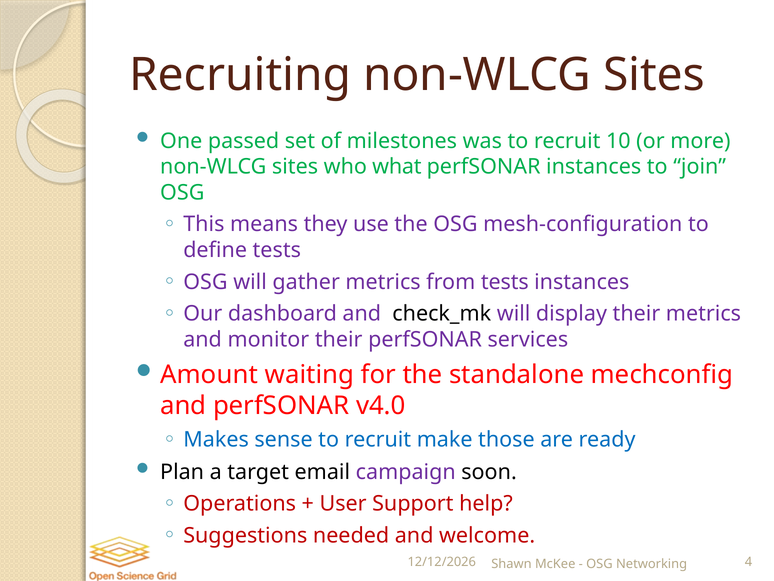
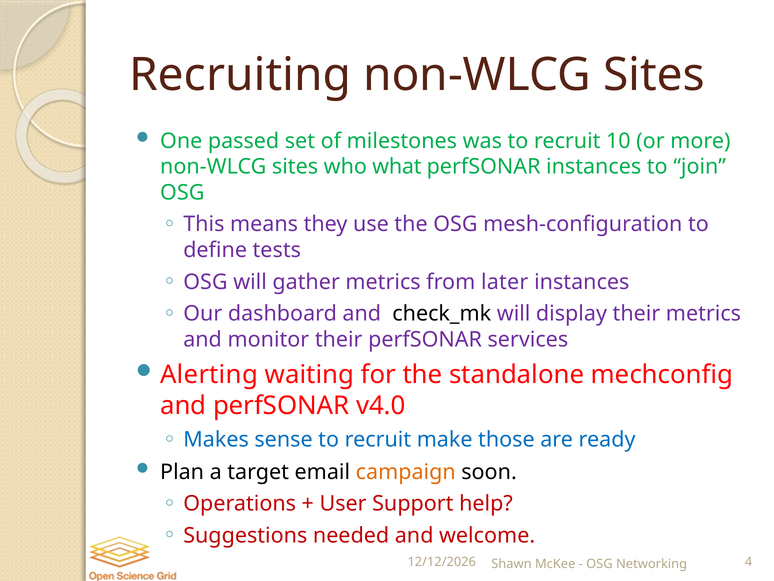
from tests: tests -> later
Amount: Amount -> Alerting
campaign colour: purple -> orange
